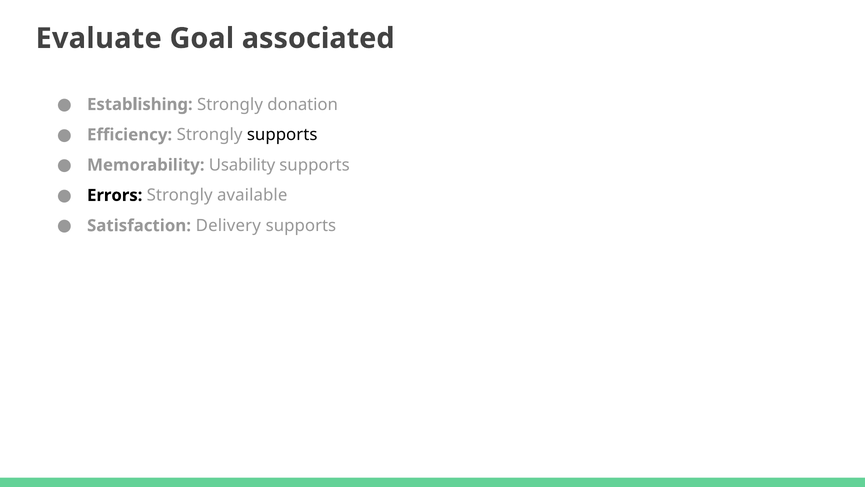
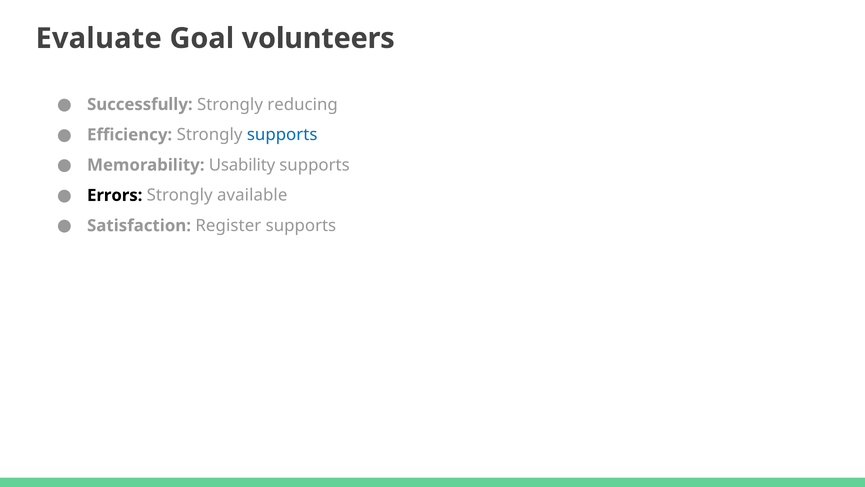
associated: associated -> volunteers
Establishing: Establishing -> Successfully
donation: donation -> reducing
supports at (282, 135) colour: black -> blue
Delivery: Delivery -> Register
